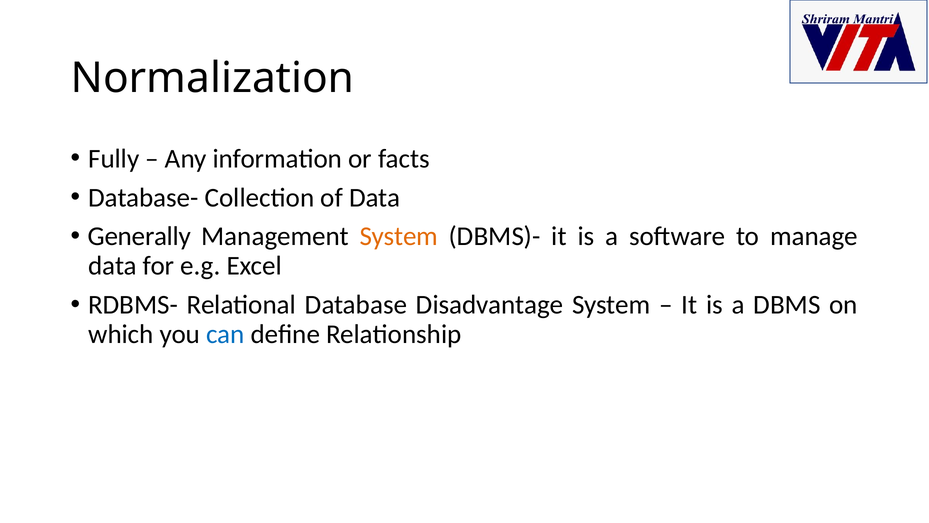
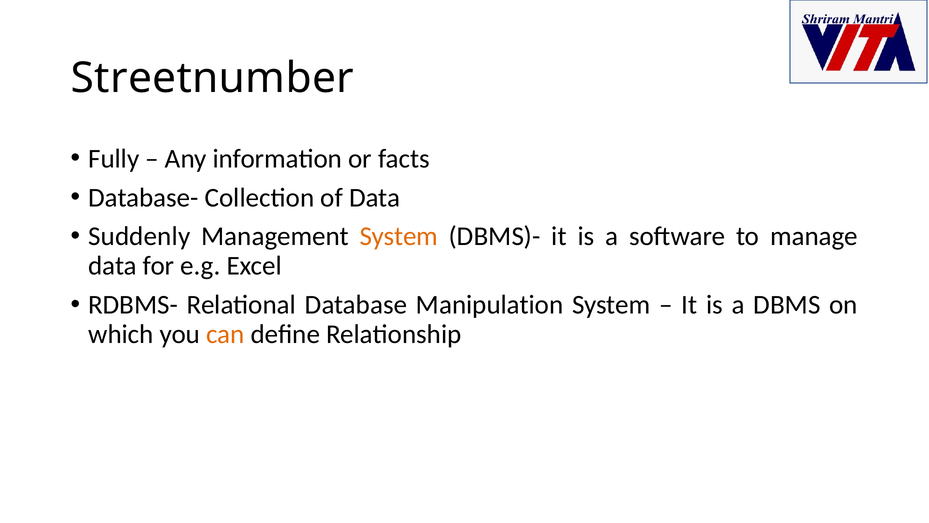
Normalization: Normalization -> Streetnumber
Generally: Generally -> Suddenly
Disadvantage: Disadvantage -> Manipulation
can colour: blue -> orange
